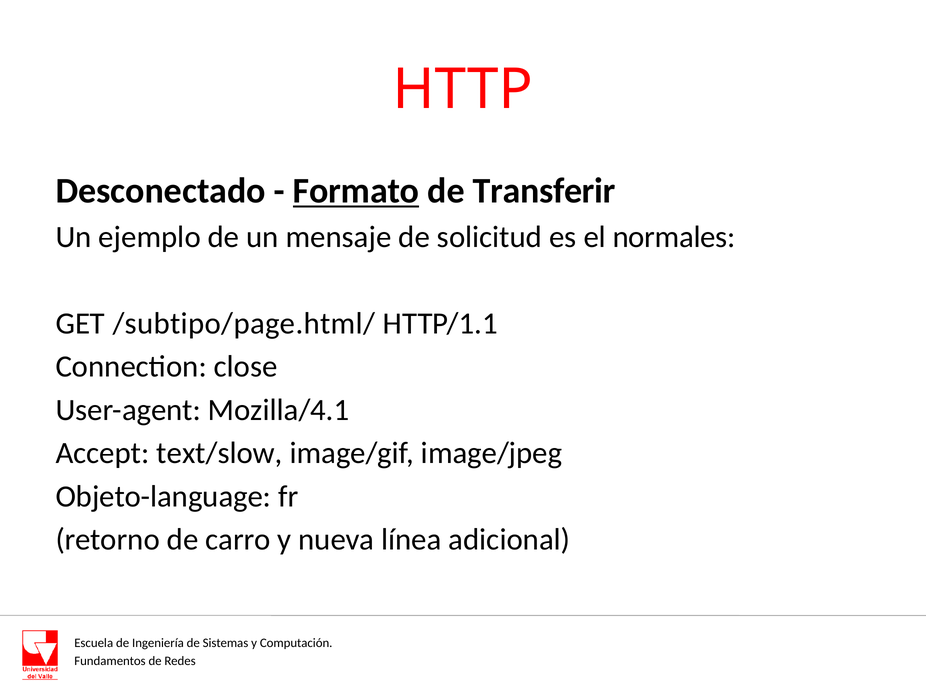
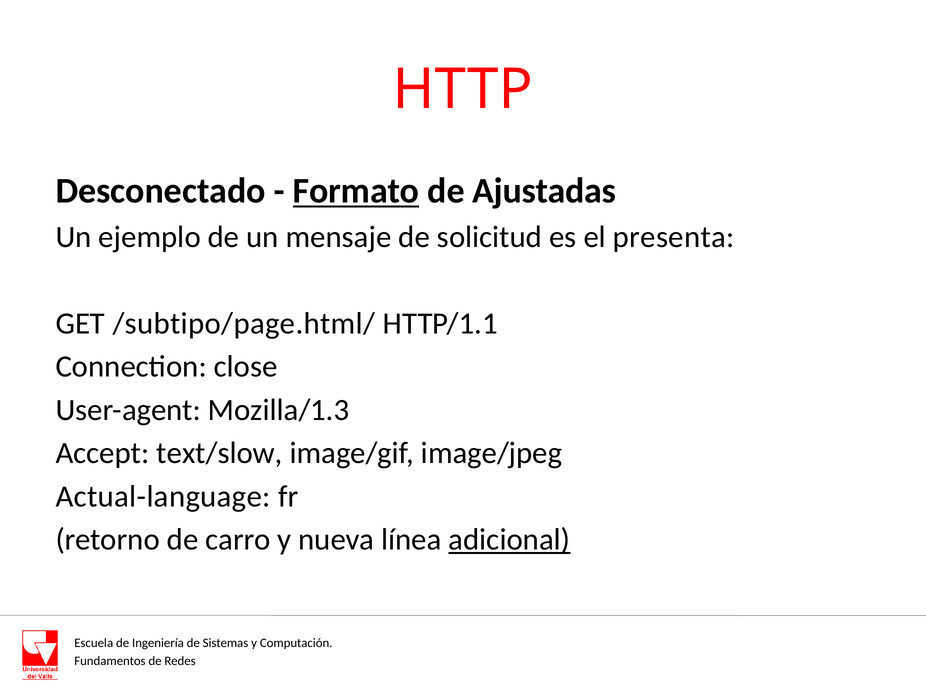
Transferir: Transferir -> Ajustadas
normales: normales -> presenta
Mozilla/4.1: Mozilla/4.1 -> Mozilla/1.3
Objeto-language: Objeto-language -> Actual-language
adicional underline: none -> present
